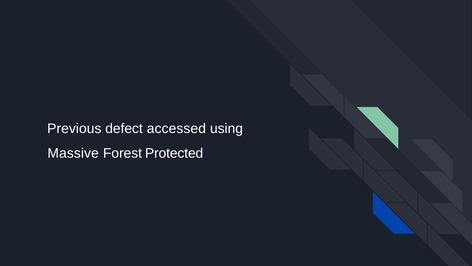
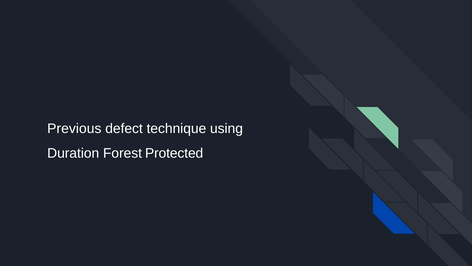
accessed: accessed -> technique
Massive: Massive -> Duration
